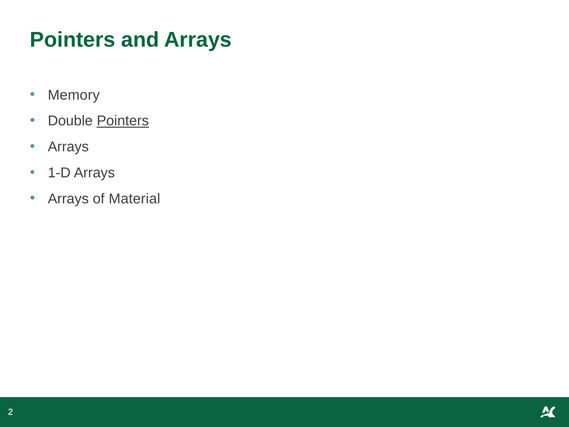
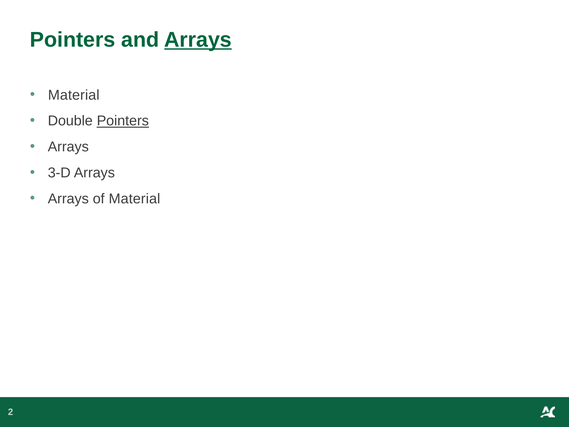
Arrays at (198, 40) underline: none -> present
Memory at (74, 95): Memory -> Material
1-D: 1-D -> 3-D
